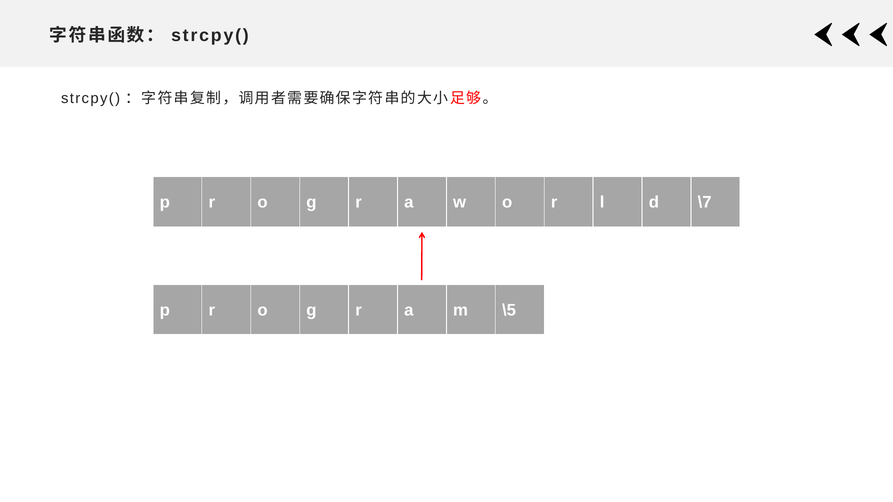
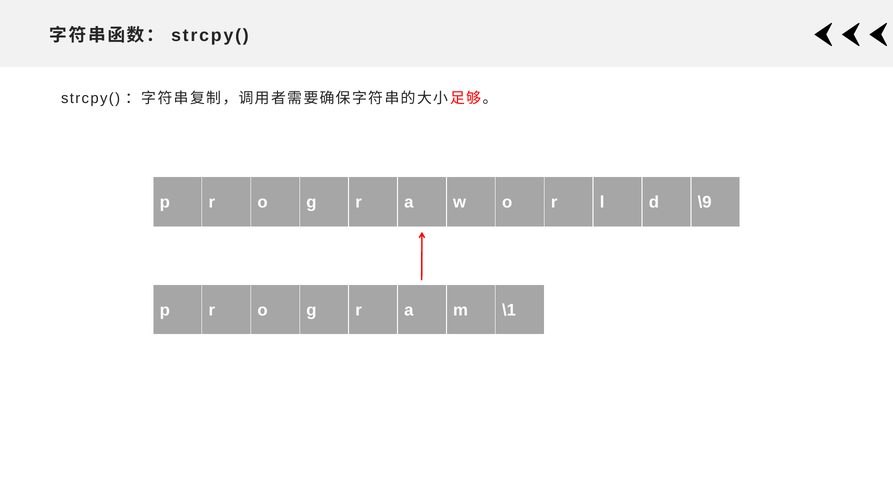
\7: \7 -> \9
\5: \5 -> \1
